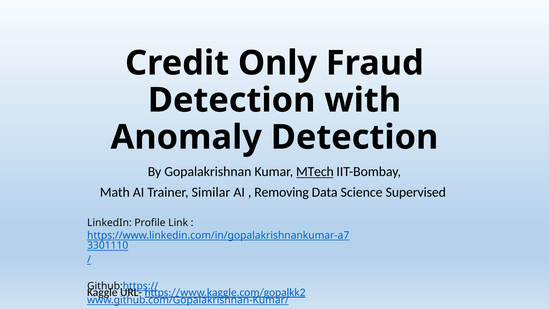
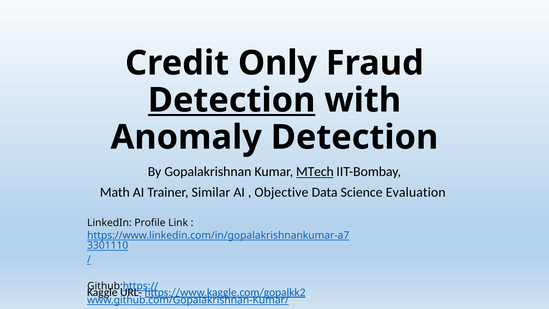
Detection at (232, 100) underline: none -> present
Removing: Removing -> Objective
Supervised: Supervised -> Evaluation
